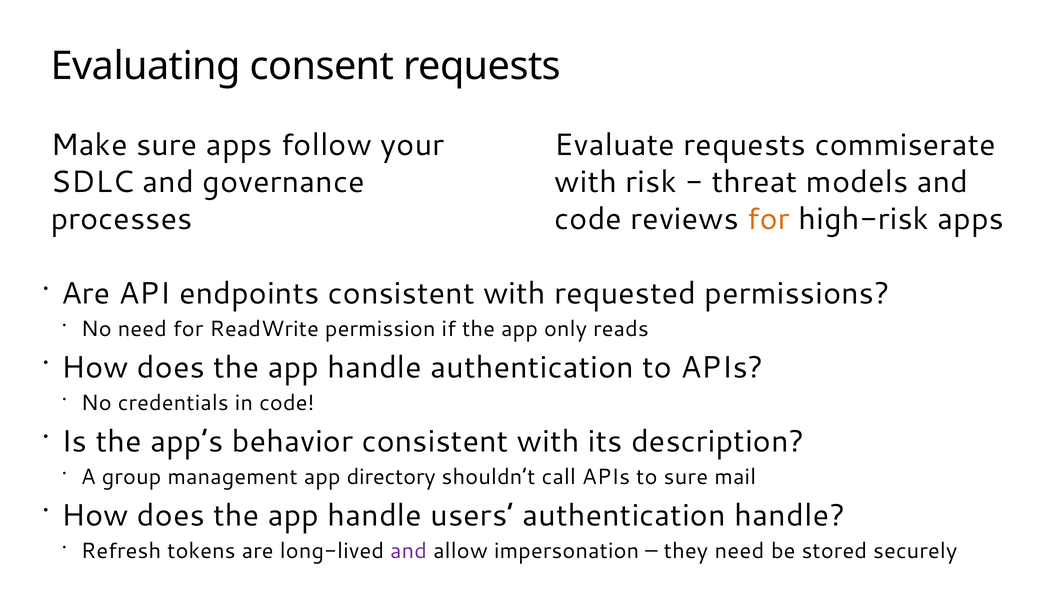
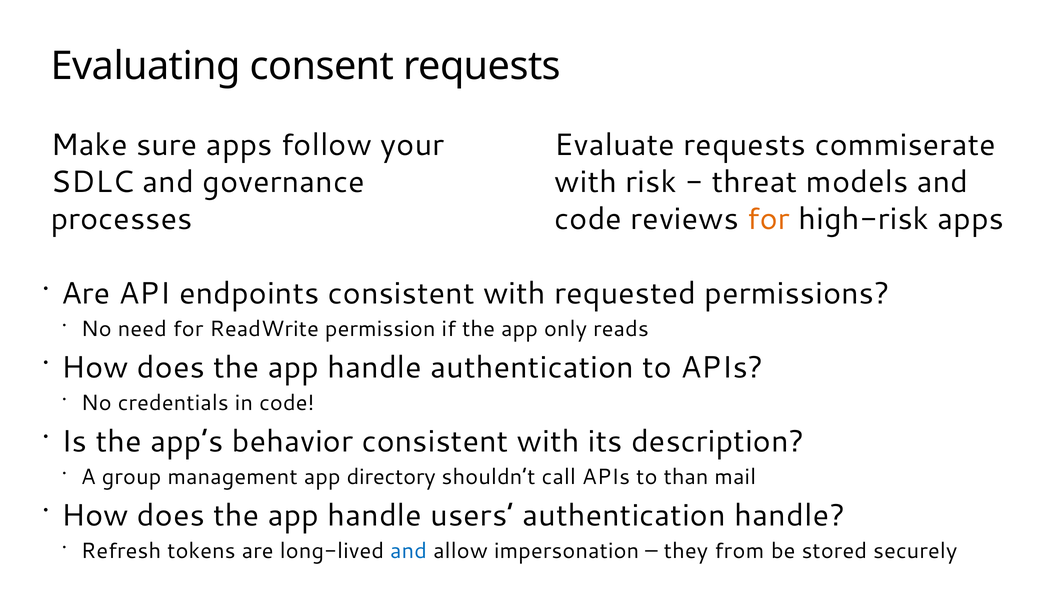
to sure: sure -> than
and at (409, 552) colour: purple -> blue
they need: need -> from
